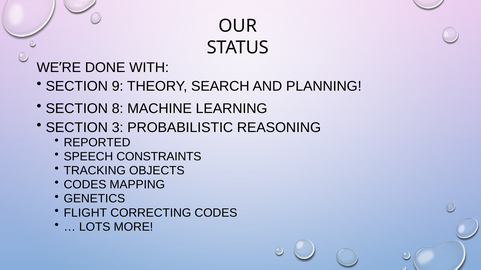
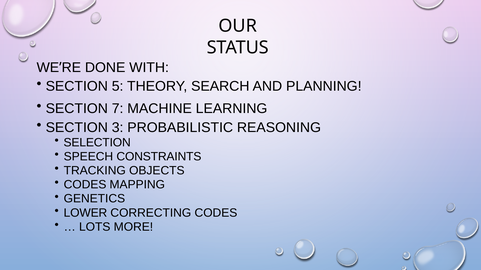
9: 9 -> 5
8: 8 -> 7
REPORTED: REPORTED -> SELECTION
FLIGHT: FLIGHT -> LOWER
